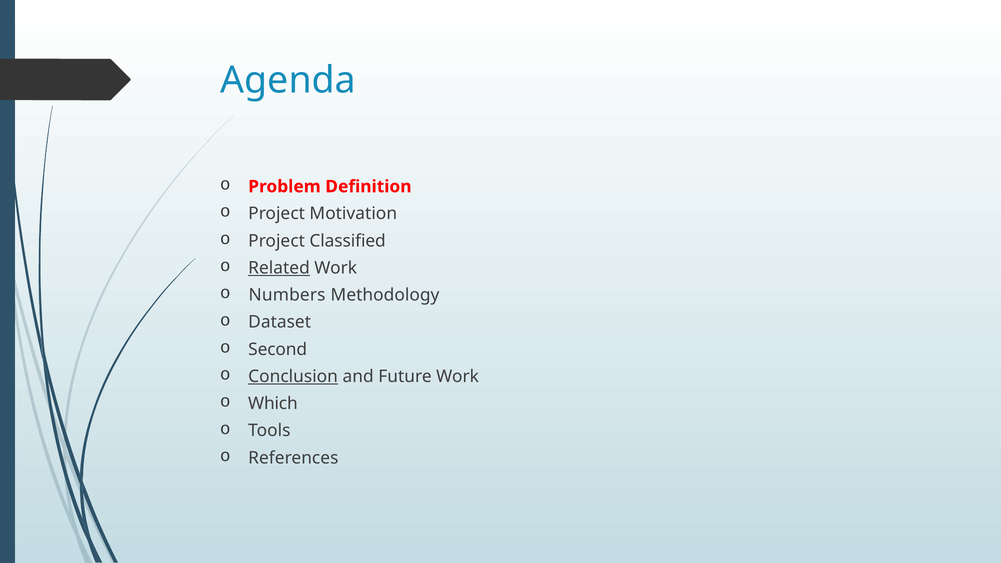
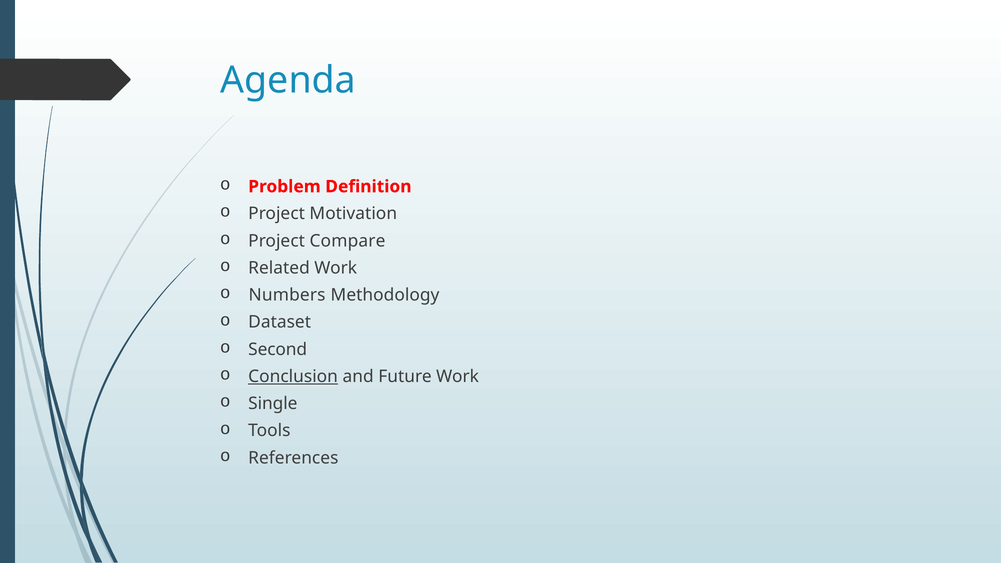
Classified: Classified -> Compare
Related underline: present -> none
Which: Which -> Single
